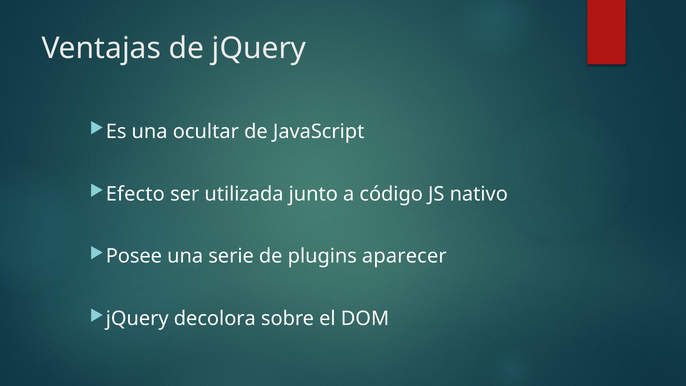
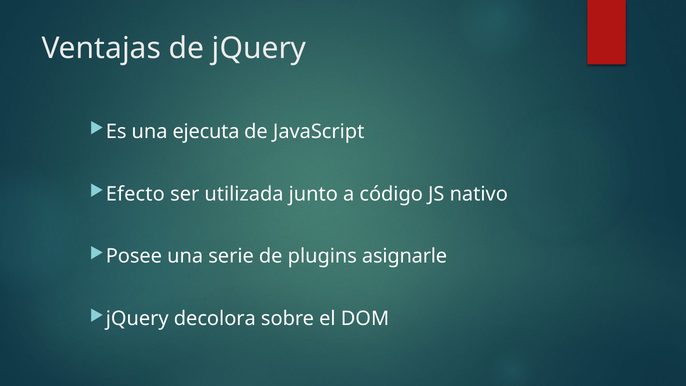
ocultar: ocultar -> ejecuta
aparecer: aparecer -> asignarle
